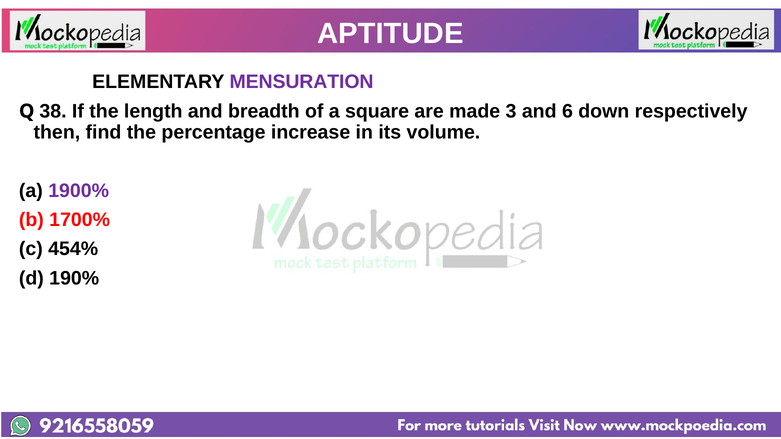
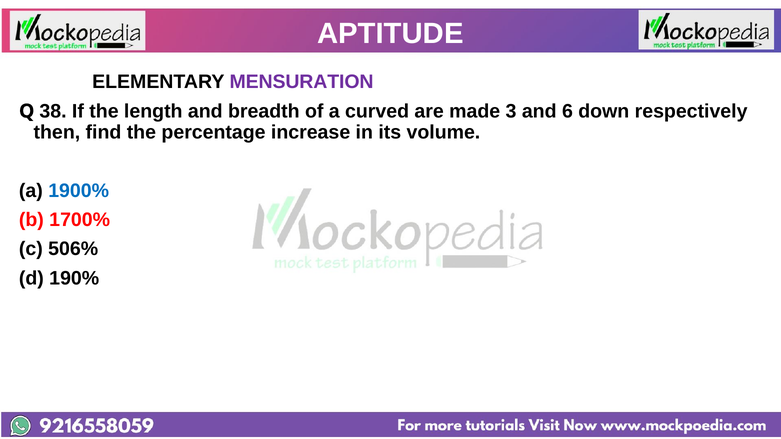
square: square -> curved
1900% colour: purple -> blue
454%: 454% -> 506%
